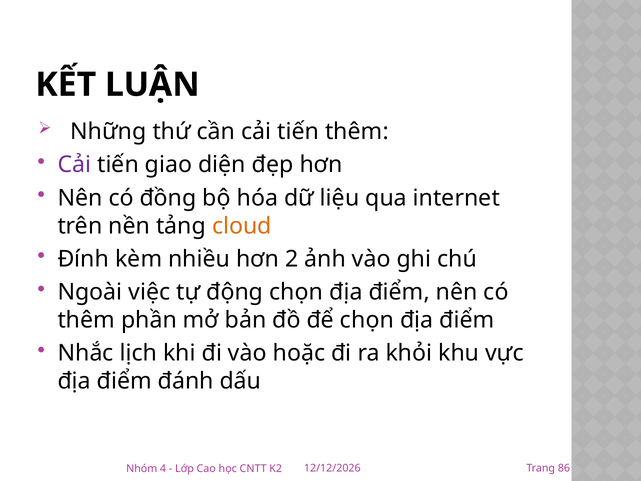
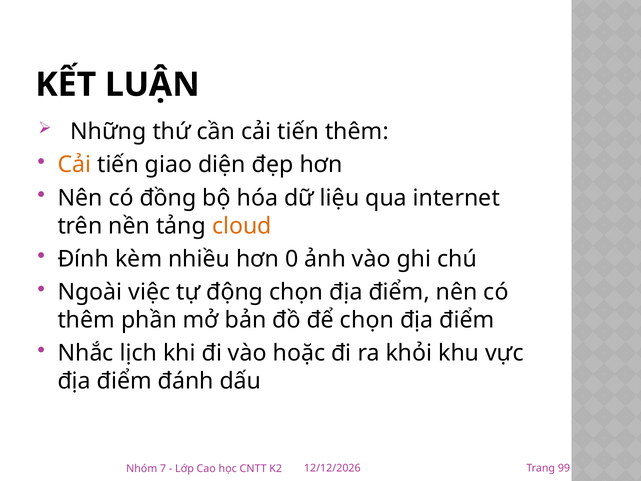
Cải at (74, 165) colour: purple -> orange
2: 2 -> 0
4: 4 -> 7
86: 86 -> 99
